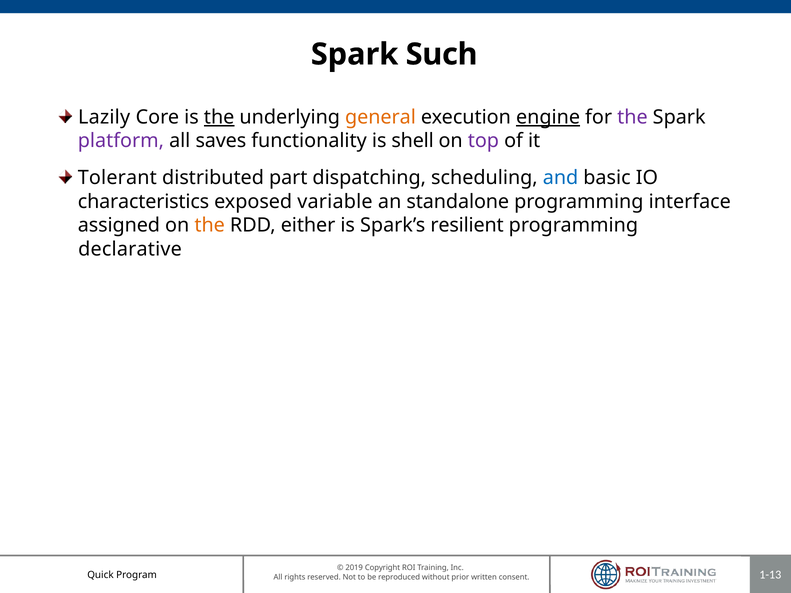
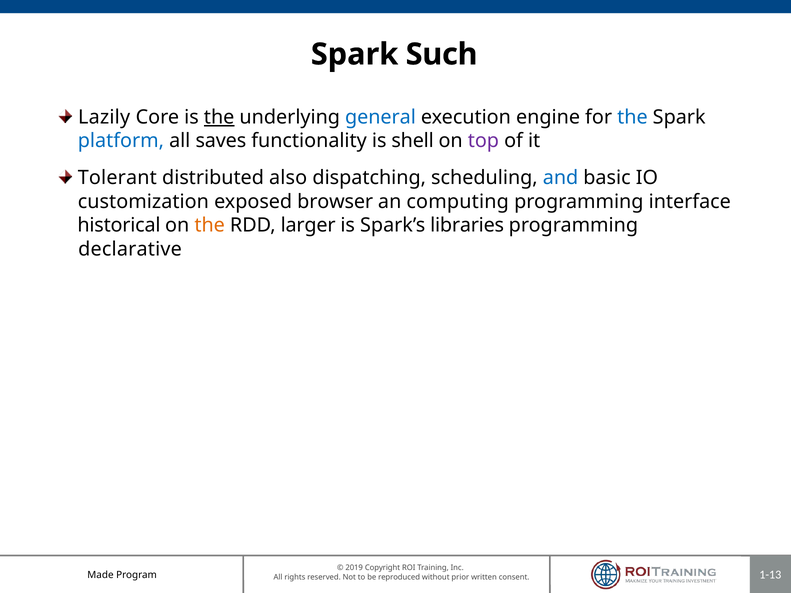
general colour: orange -> blue
engine underline: present -> none
the at (632, 117) colour: purple -> blue
platform colour: purple -> blue
part: part -> also
characteristics: characteristics -> customization
variable: variable -> browser
standalone: standalone -> computing
assigned: assigned -> historical
either: either -> larger
resilient: resilient -> libraries
Quick: Quick -> Made
